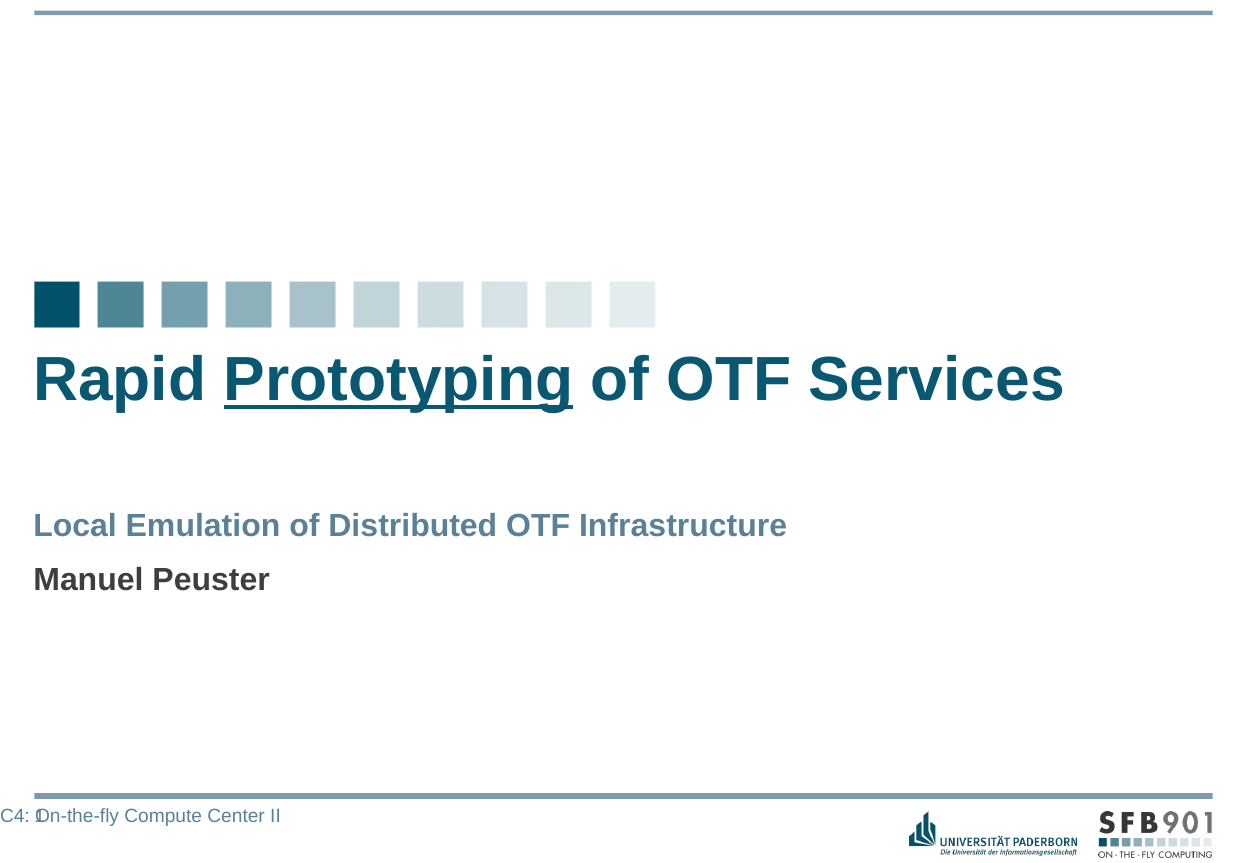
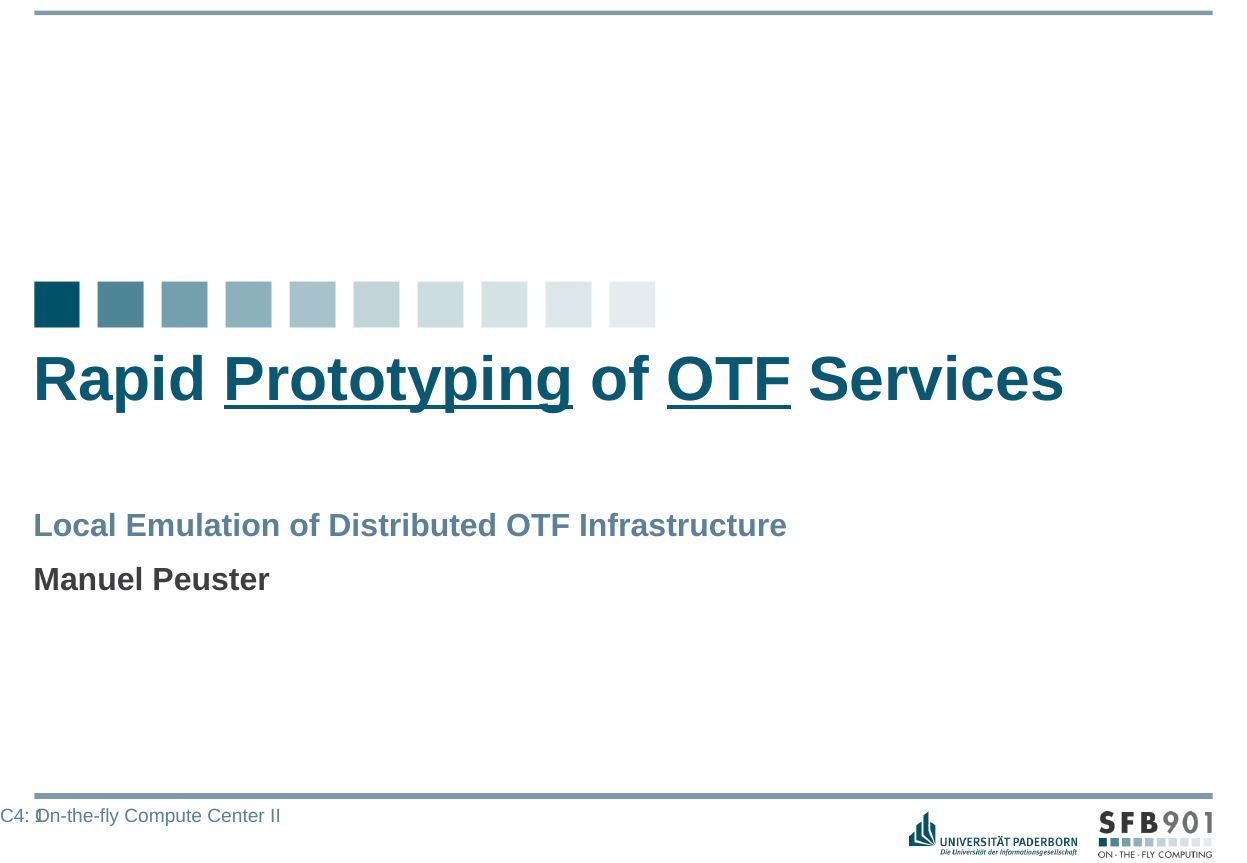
OTF at (729, 380) underline: none -> present
